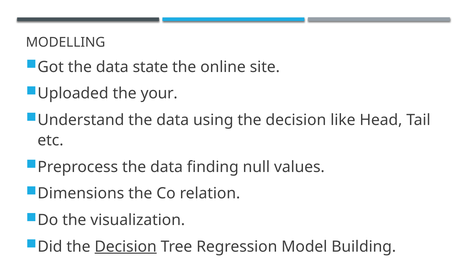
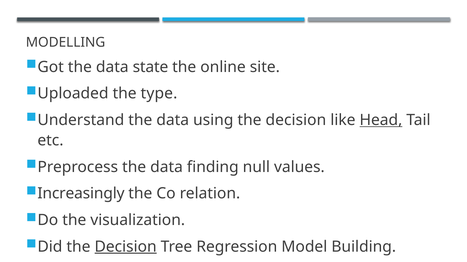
your: your -> type
Head underline: none -> present
Dimensions: Dimensions -> Increasingly
